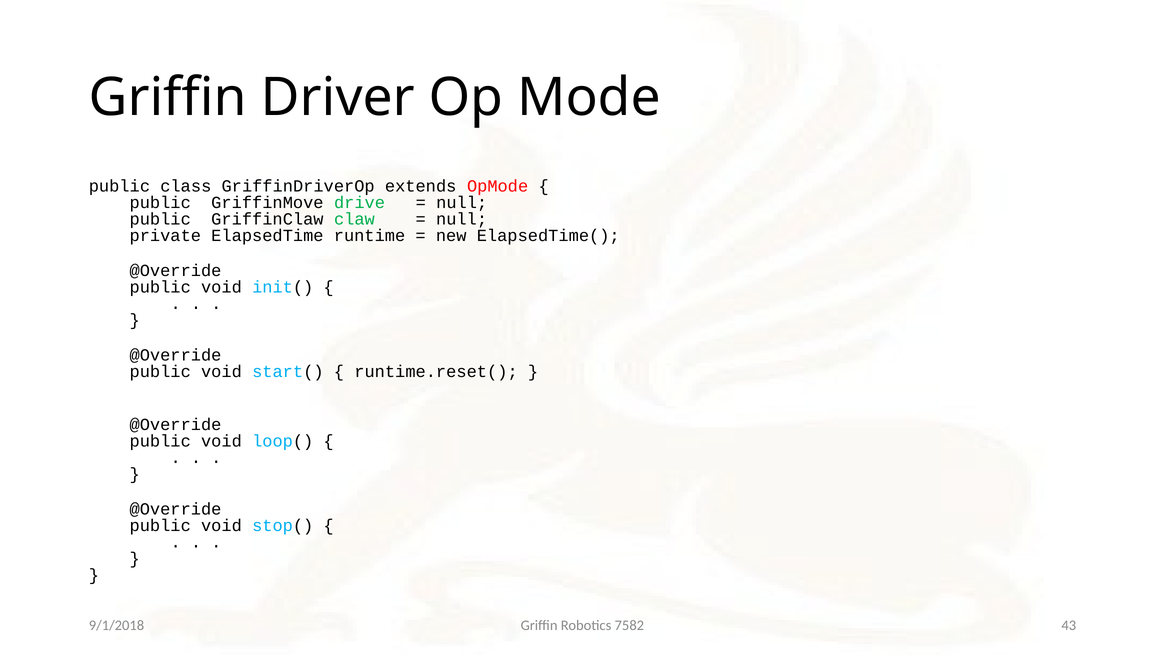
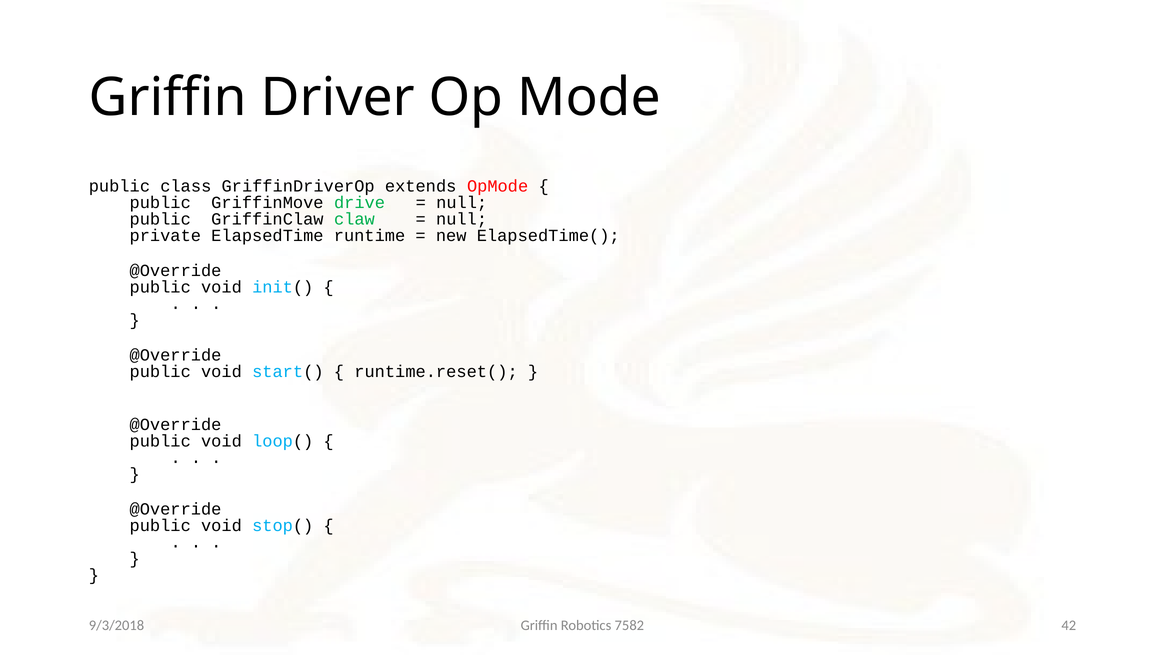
43: 43 -> 42
9/1/2018: 9/1/2018 -> 9/3/2018
